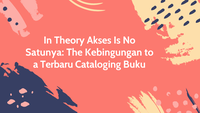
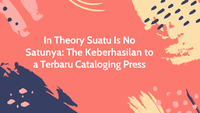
Akses: Akses -> Suatu
Kebingungan: Kebingungan -> Keberhasilan
Buku: Buku -> Press
